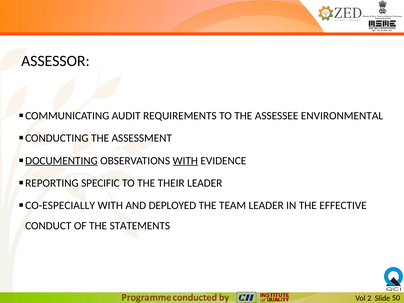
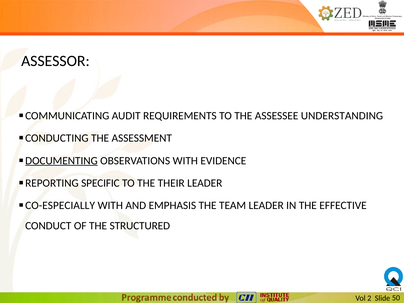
ENVIRONMENTAL: ENVIRONMENTAL -> UNDERSTANDING
WITH at (185, 161) underline: present -> none
DEPLOYED: DEPLOYED -> EMPHASIS
STATEMENTS: STATEMENTS -> STRUCTURED
